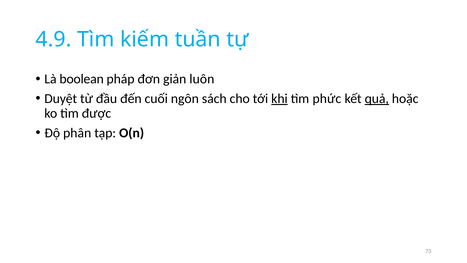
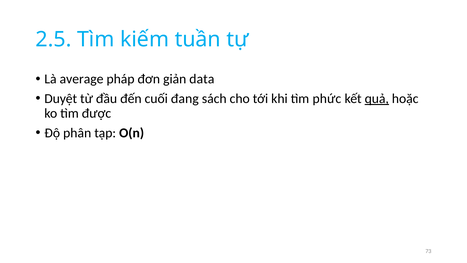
4.9: 4.9 -> 2.5
boolean: boolean -> average
luôn: luôn -> data
ngôn: ngôn -> đang
khi underline: present -> none
